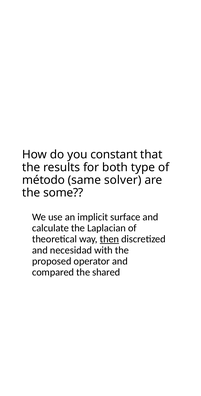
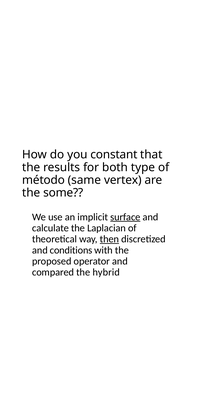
solver: solver -> vertex
surface underline: none -> present
necesidad: necesidad -> conditions
shared: shared -> hybrid
